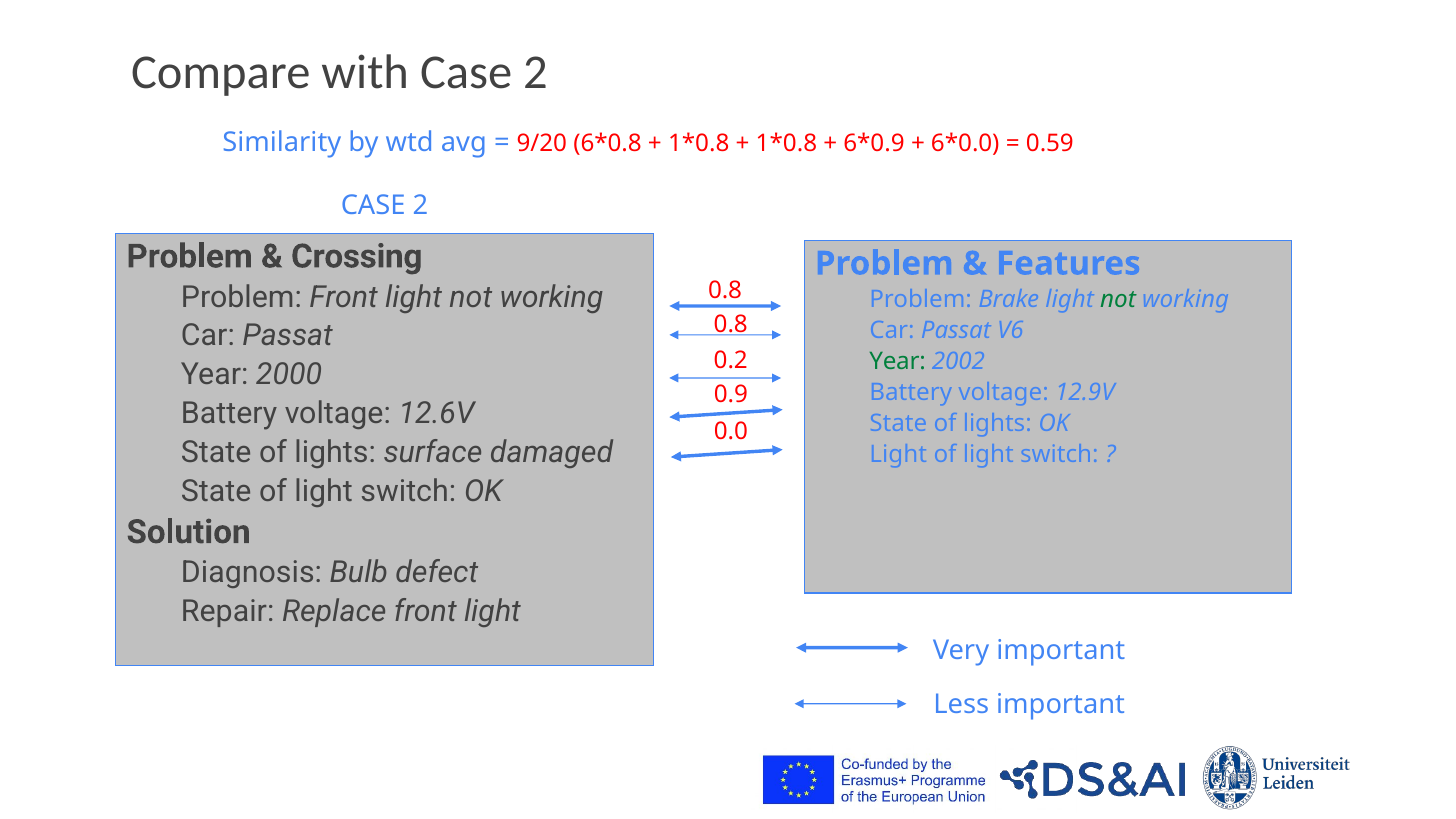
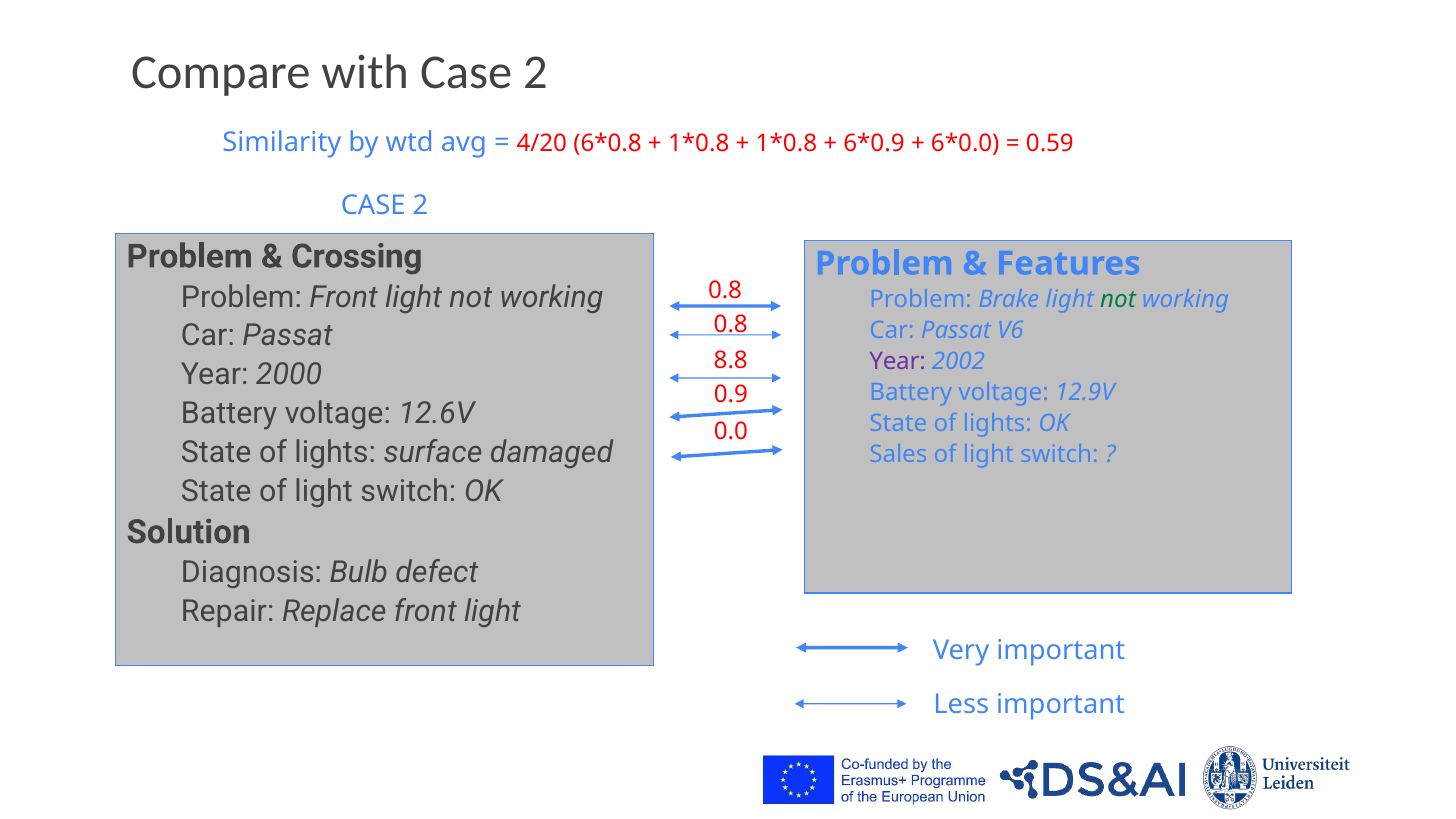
9/20: 9/20 -> 4/20
0.2: 0.2 -> 8.8
Year at (898, 362) colour: green -> purple
Light at (898, 455): Light -> Sales
